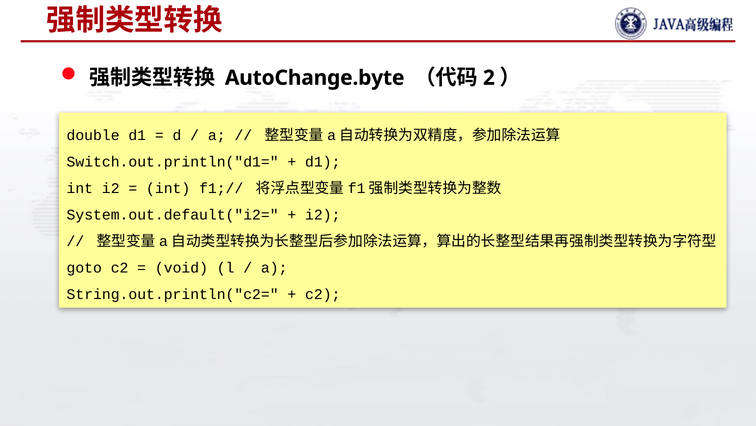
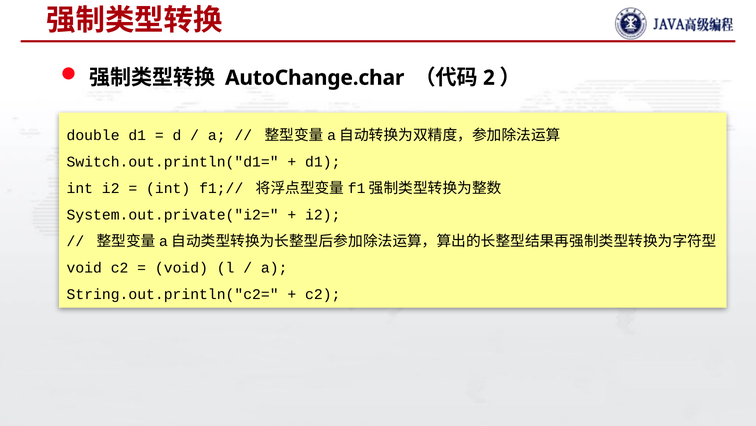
AutoChange.byte: AutoChange.byte -> AutoChange.char
System.out.default("i2=: System.out.default("i2= -> System.out.private("i2=
goto at (84, 267): goto -> void
